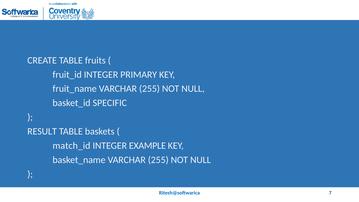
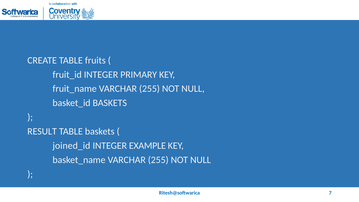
basket_id SPECIFIC: SPECIFIC -> BASKETS
match_id: match_id -> joined_id
